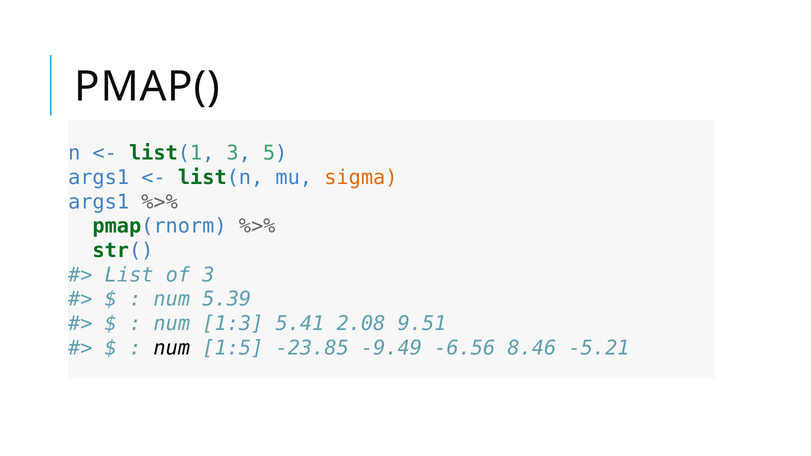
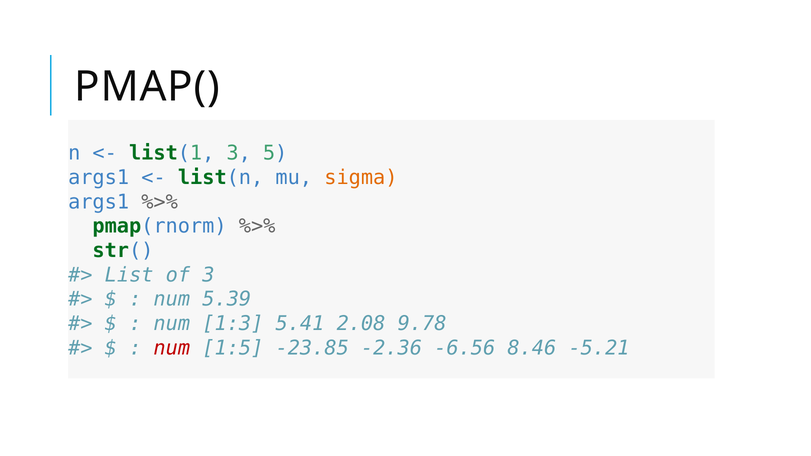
9.51: 9.51 -> 9.78
num at (172, 348) colour: black -> red
-9.49: -9.49 -> -2.36
